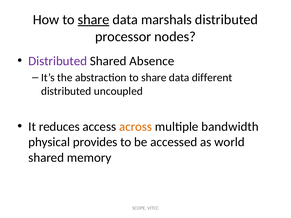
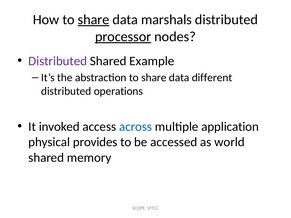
processor underline: none -> present
Absence: Absence -> Example
uncoupled: uncoupled -> operations
reduces: reduces -> invoked
across colour: orange -> blue
bandwidth: bandwidth -> application
